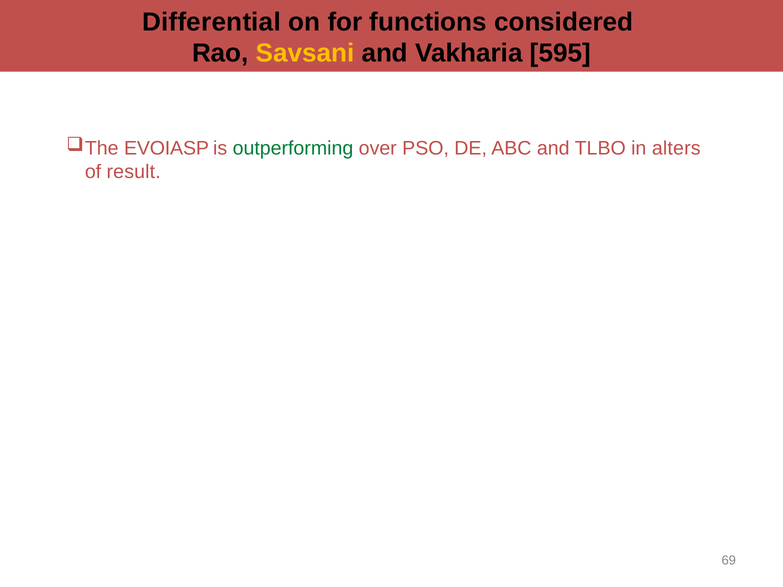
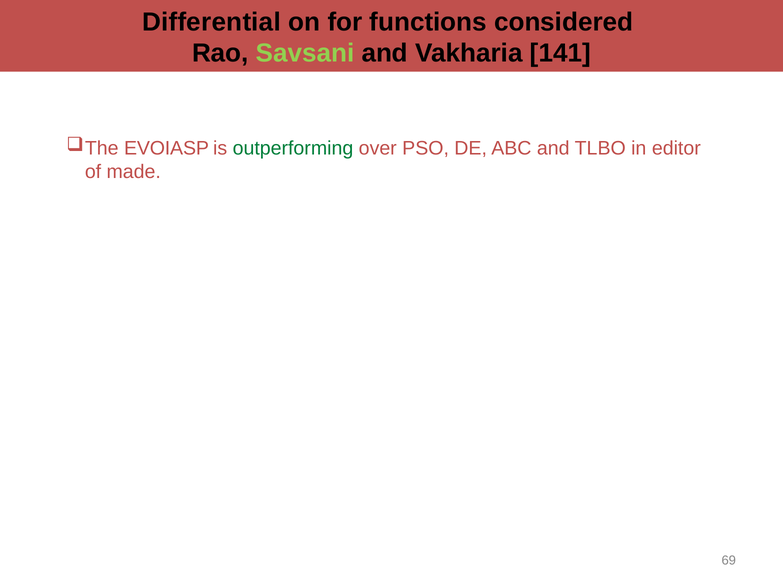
Savsani colour: yellow -> light green
595: 595 -> 141
alters: alters -> editor
result: result -> made
